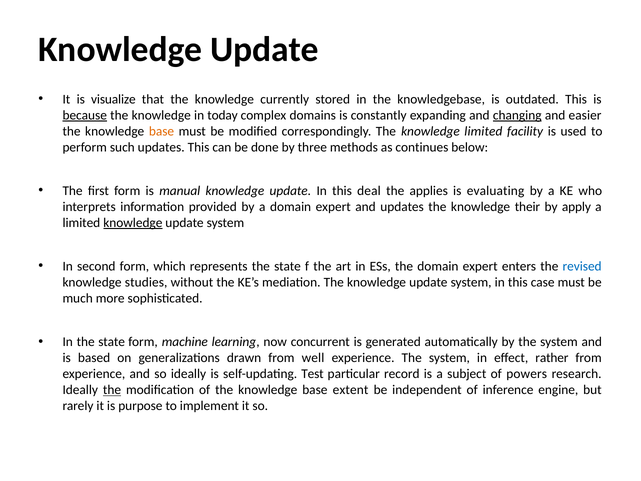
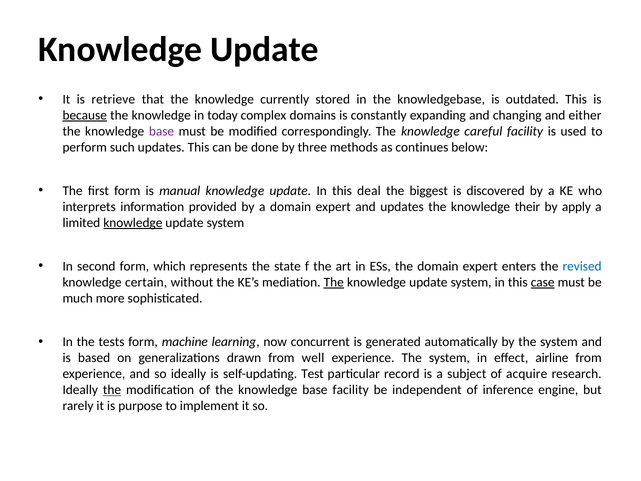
visualize: visualize -> retrieve
changing underline: present -> none
easier: easier -> either
base at (162, 131) colour: orange -> purple
knowledge limited: limited -> careful
applies: applies -> biggest
evaluating: evaluating -> discovered
studies: studies -> certain
The at (334, 282) underline: none -> present
case underline: none -> present
In the state: state -> tests
rather: rather -> airline
powers: powers -> acquire
base extent: extent -> facility
